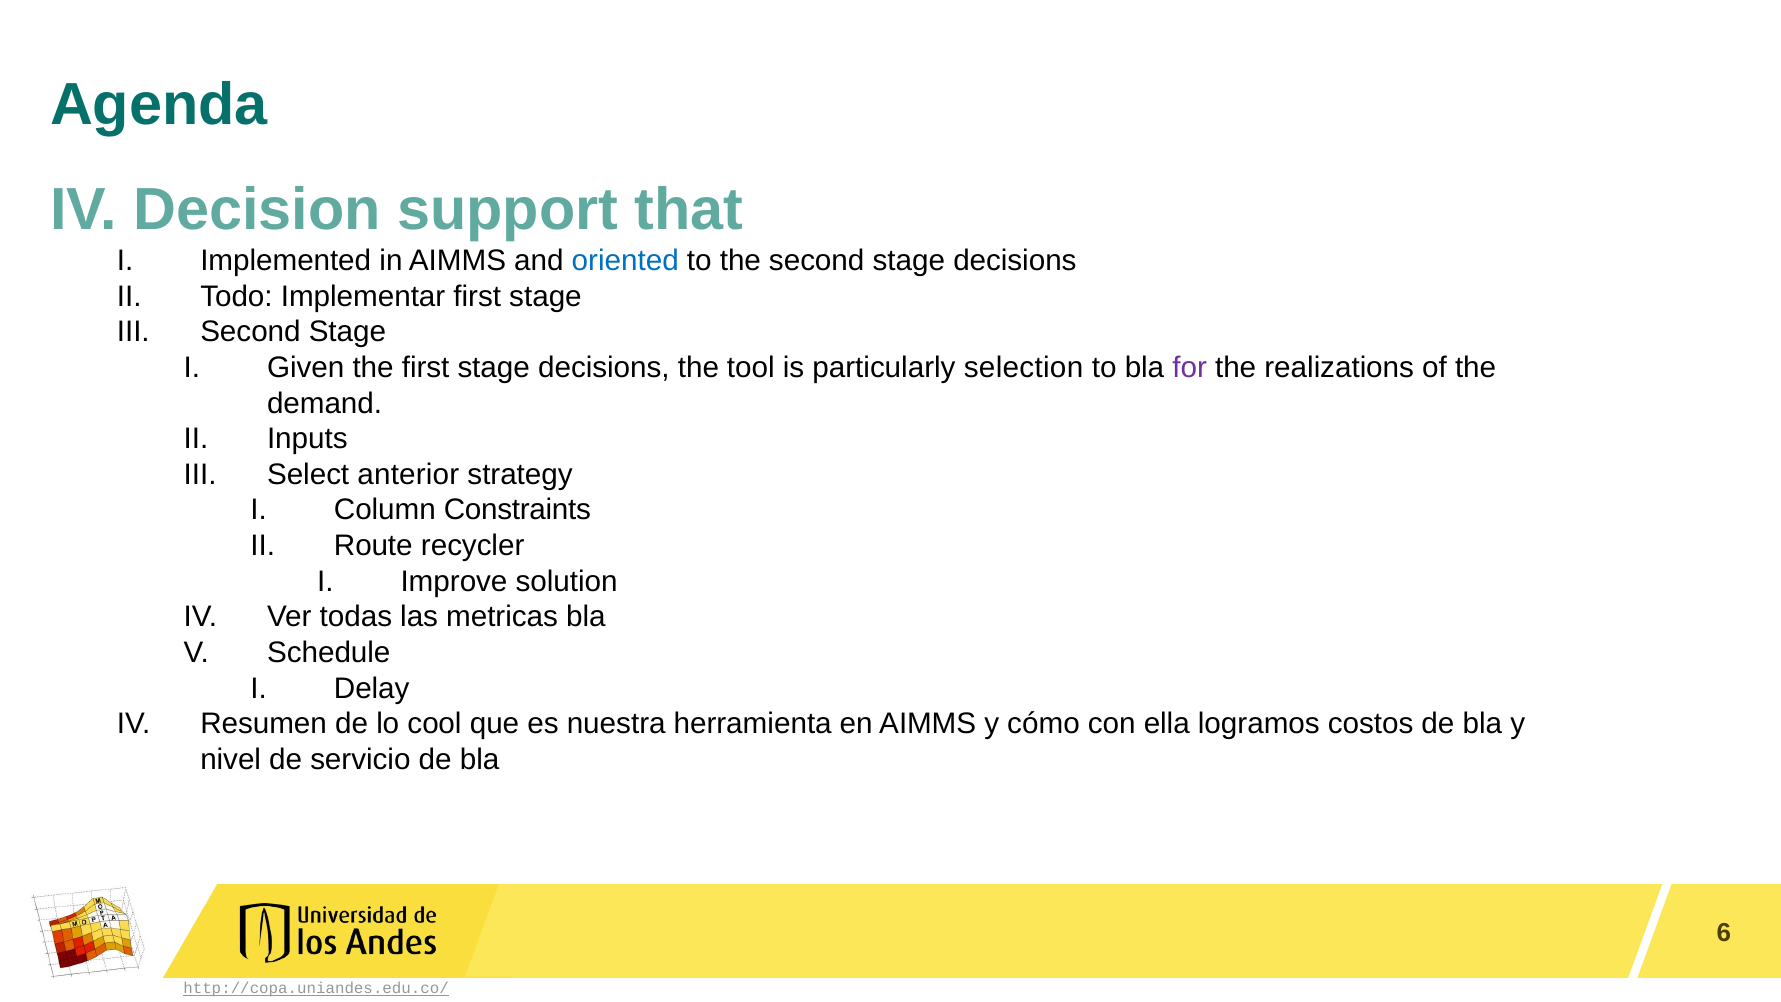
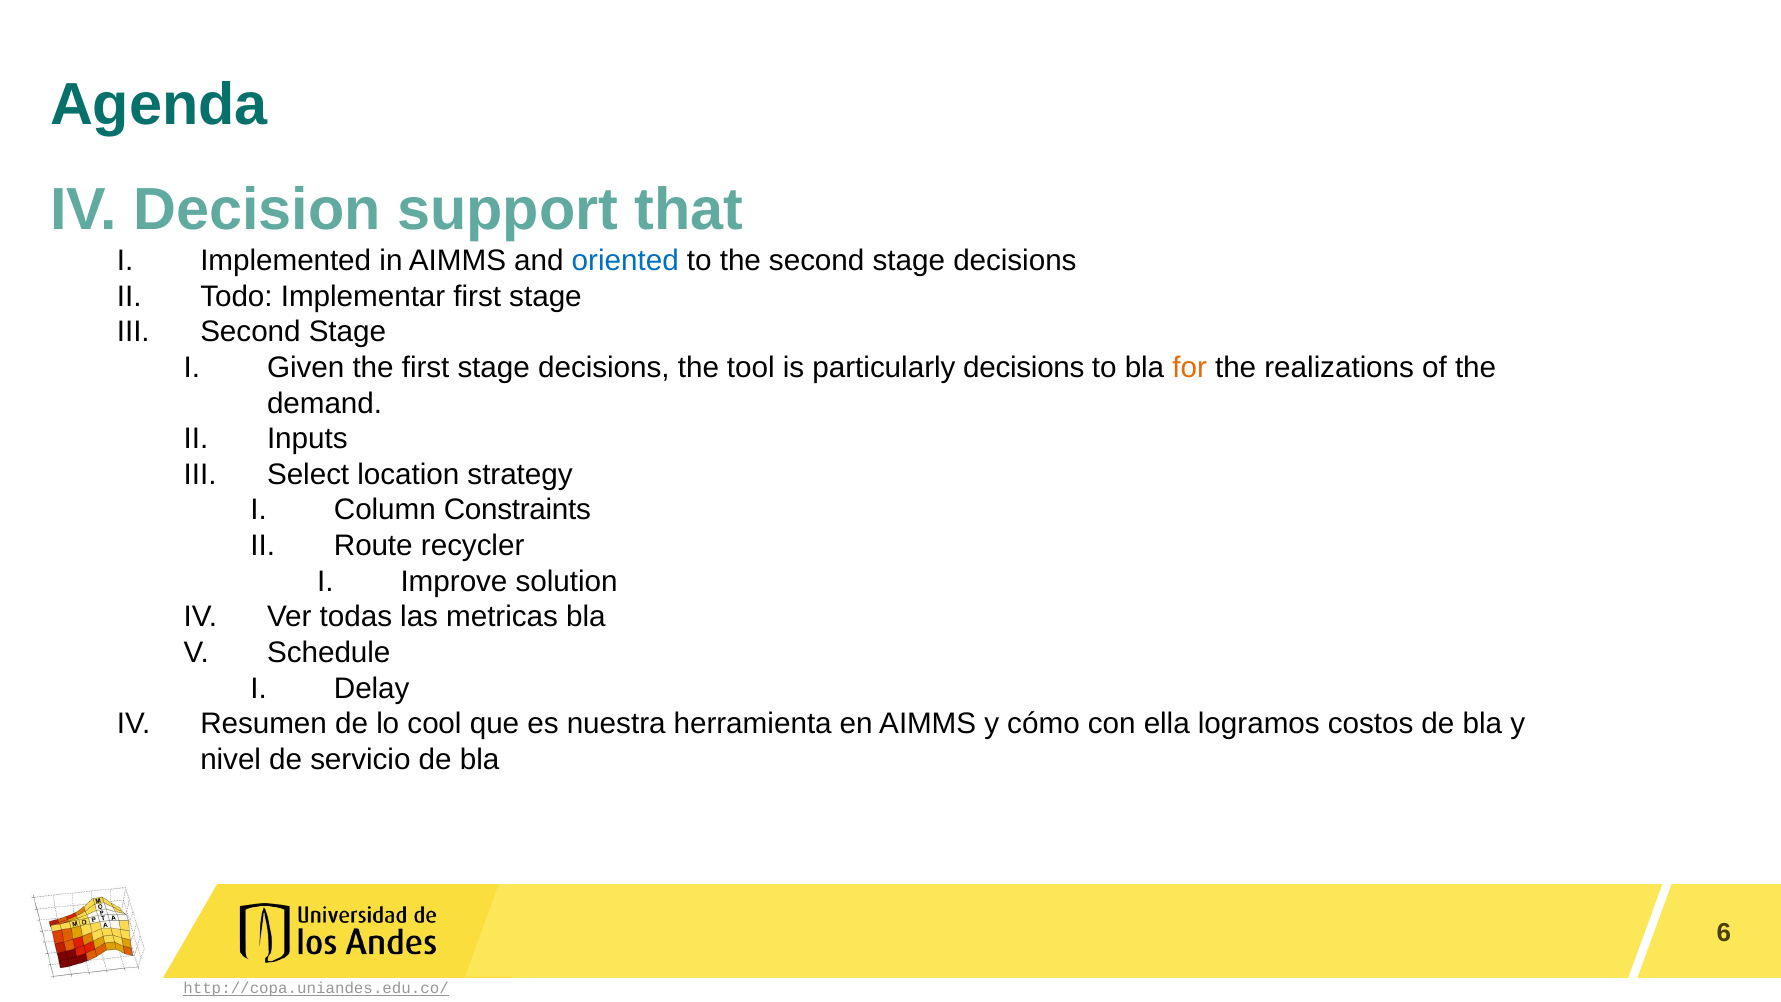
particularly selection: selection -> decisions
for colour: purple -> orange
anterior: anterior -> location
